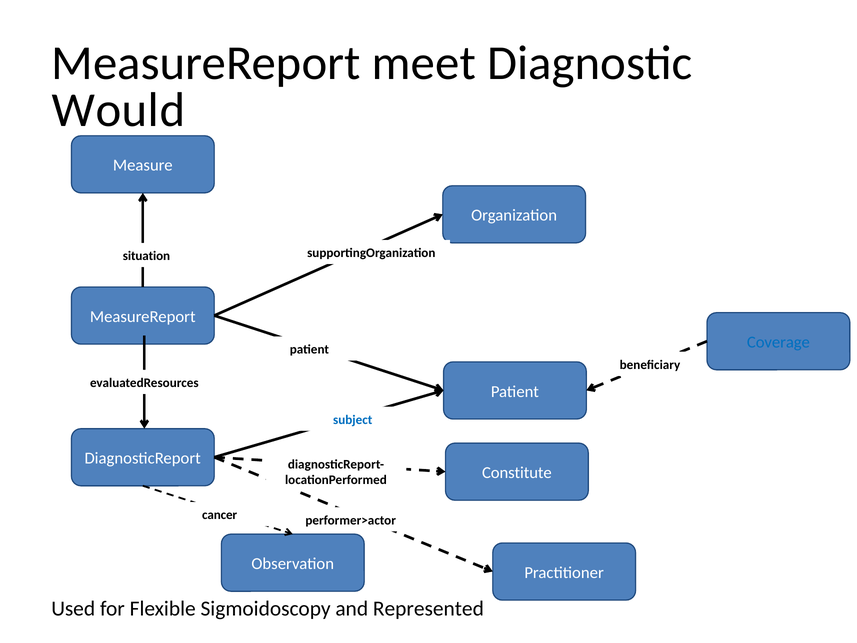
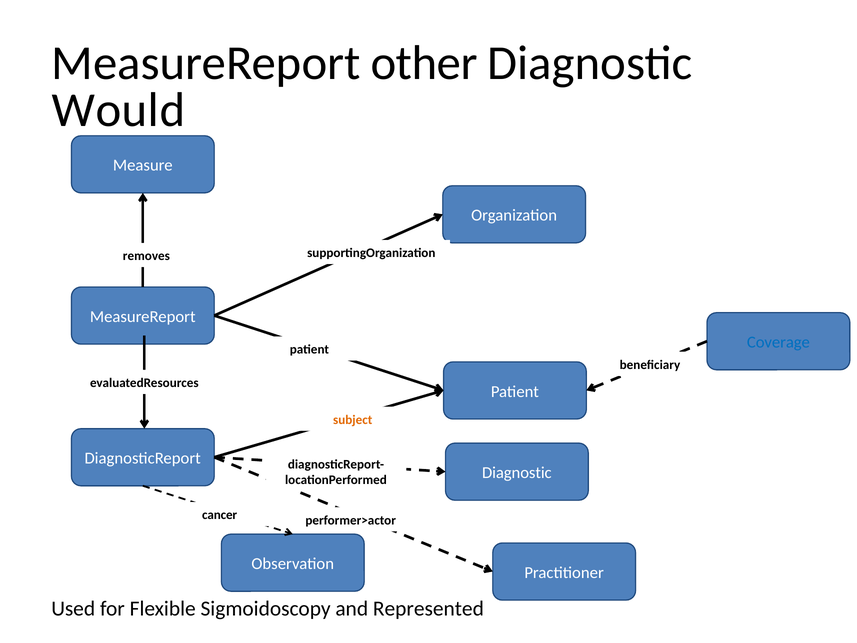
meet: meet -> other
situation: situation -> removes
subject colour: blue -> orange
Constitute at (517, 473): Constitute -> Diagnostic
